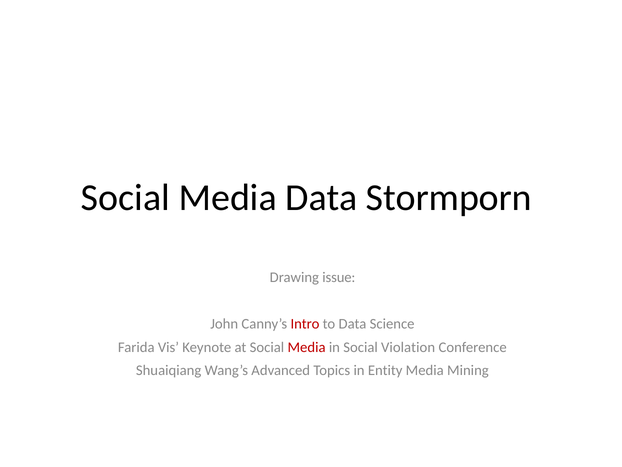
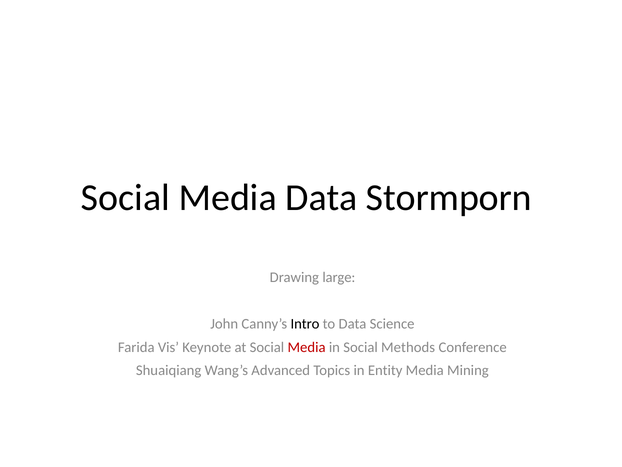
issue: issue -> large
Intro colour: red -> black
Violation: Violation -> Methods
